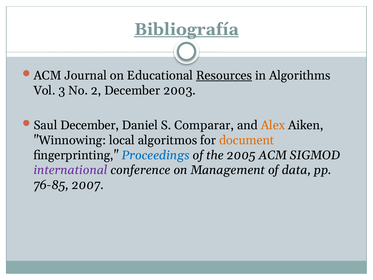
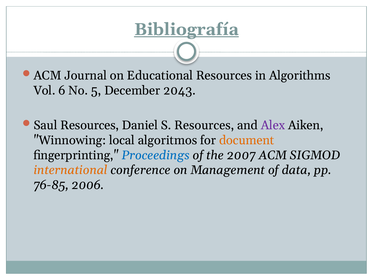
Resources at (224, 75) underline: present -> none
3: 3 -> 6
2: 2 -> 5
2003: 2003 -> 2043
Saul December: December -> Resources
S Comparar: Comparar -> Resources
Alex colour: orange -> purple
2005: 2005 -> 2007
international colour: purple -> orange
2007: 2007 -> 2006
